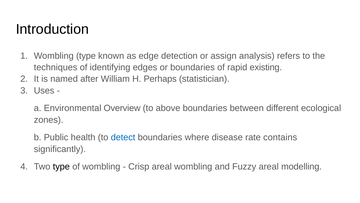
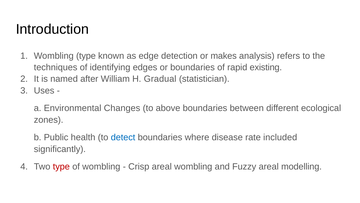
assign: assign -> makes
Perhaps: Perhaps -> Gradual
Overview: Overview -> Changes
contains: contains -> included
type at (61, 166) colour: black -> red
